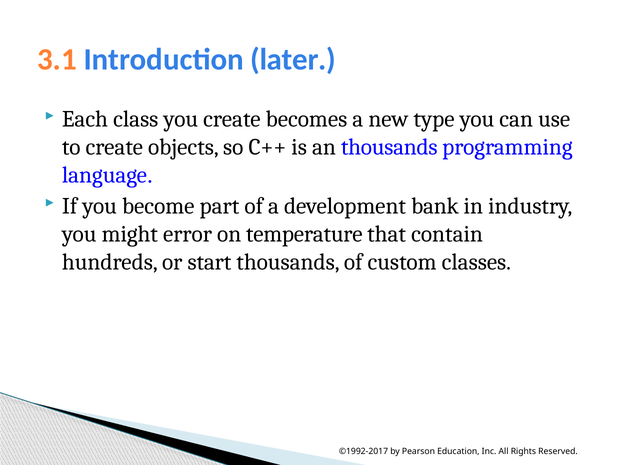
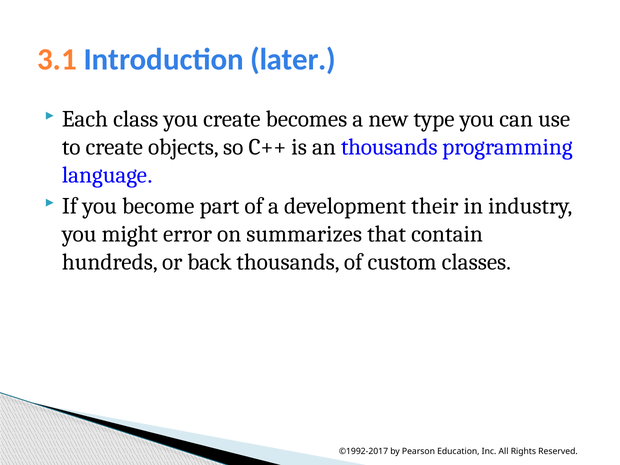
bank: bank -> their
temperature: temperature -> summarizes
start: start -> back
